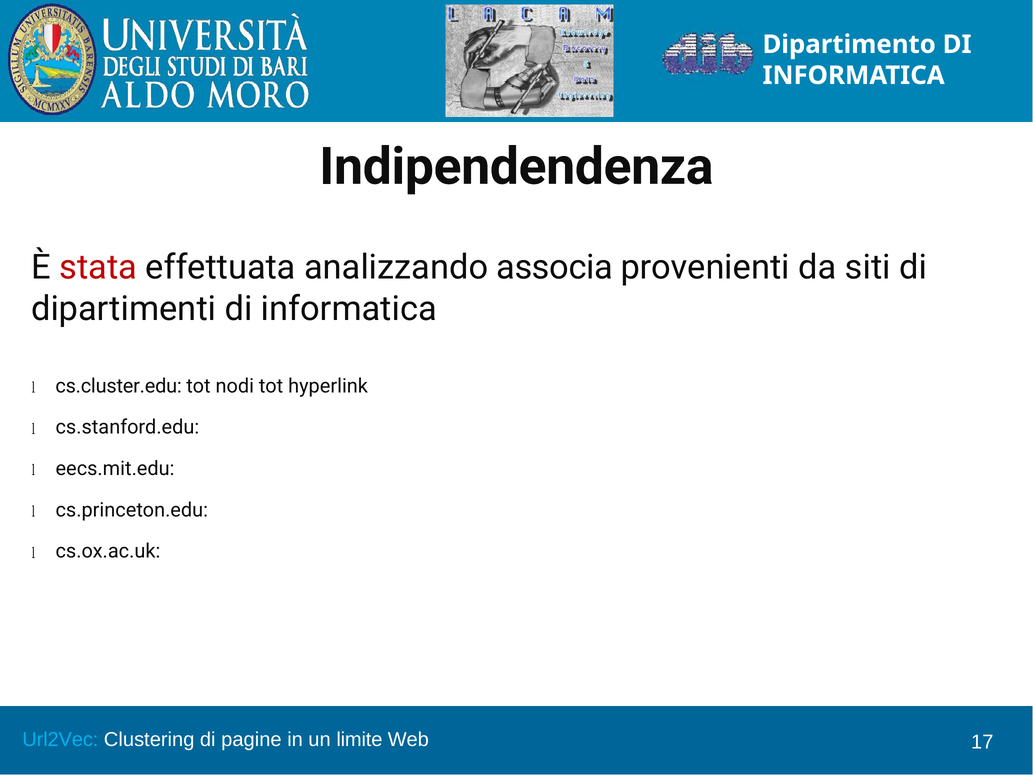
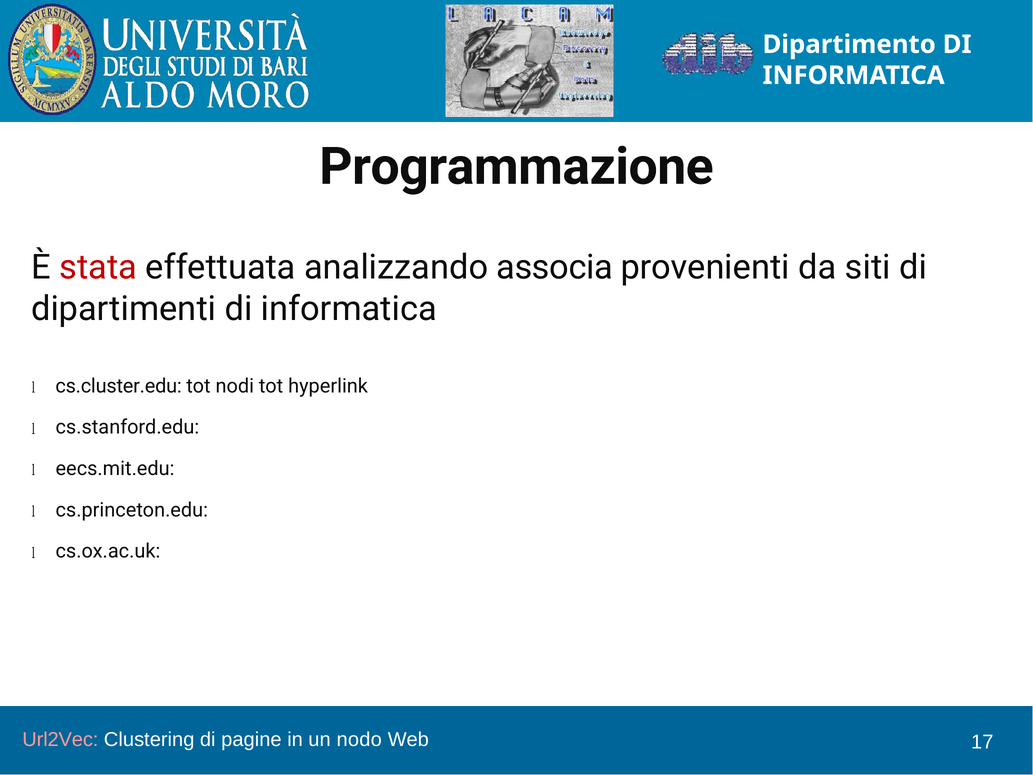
Indipendendenza: Indipendendenza -> Programmazione
Url2Vec colour: light blue -> pink
limite: limite -> nodo
